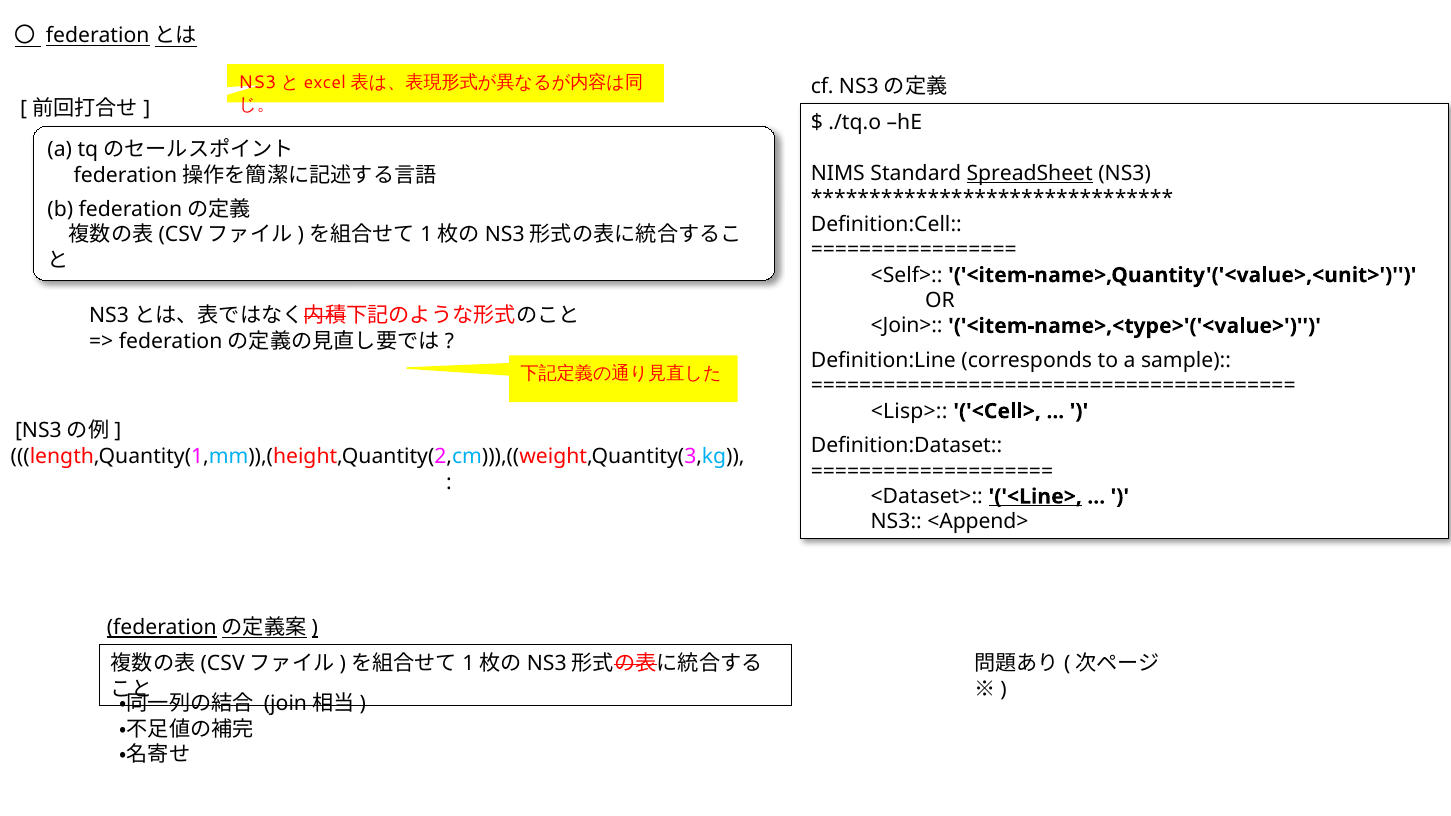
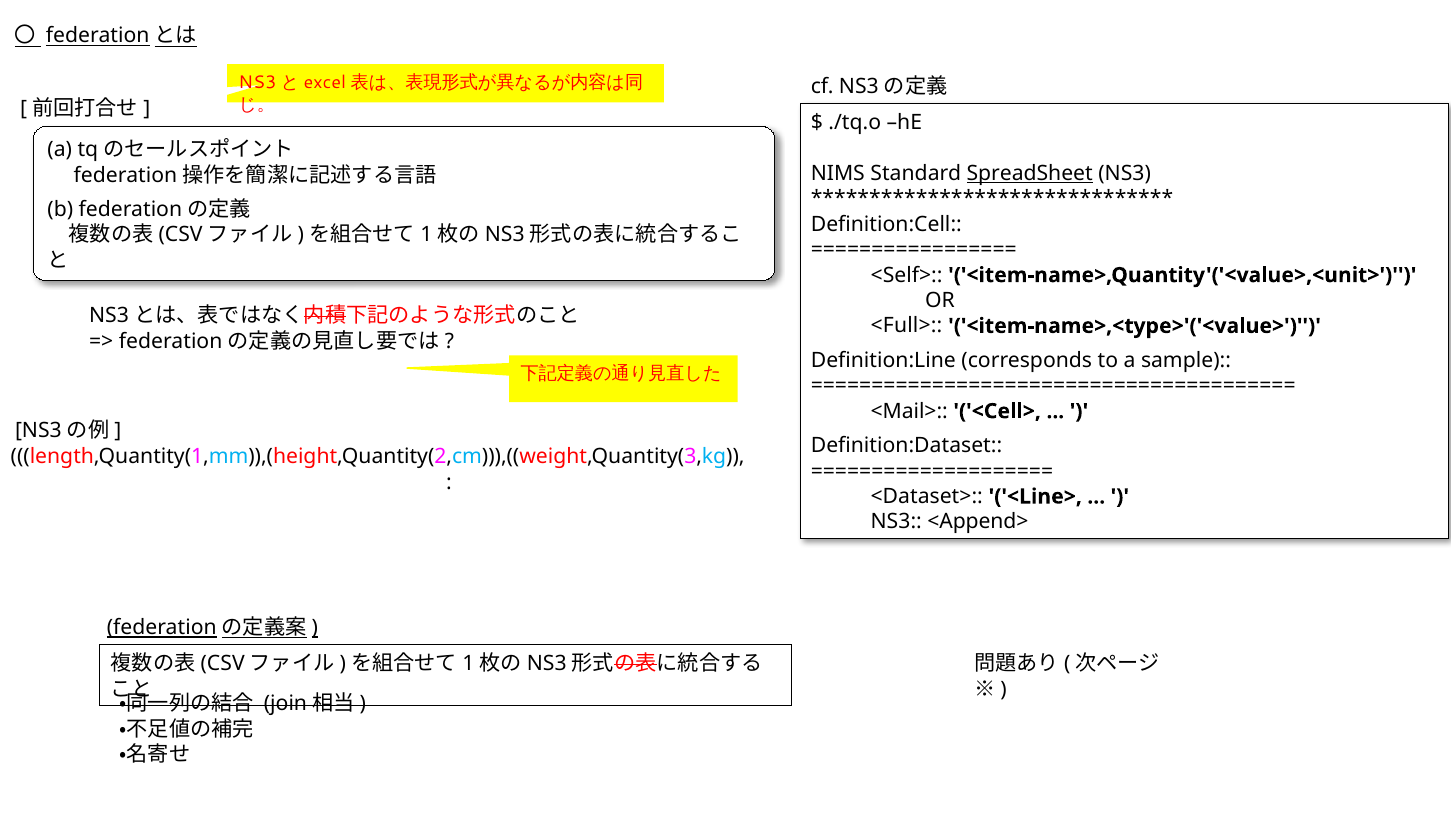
<Join>: <Join> -> <Full>
<Lisp>: <Lisp> -> <Mail>
<Line> underline: present -> none
